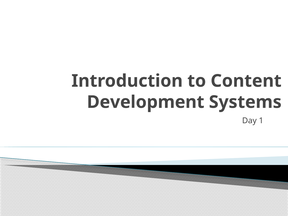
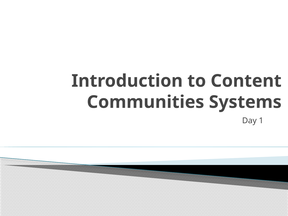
Development: Development -> Communities
